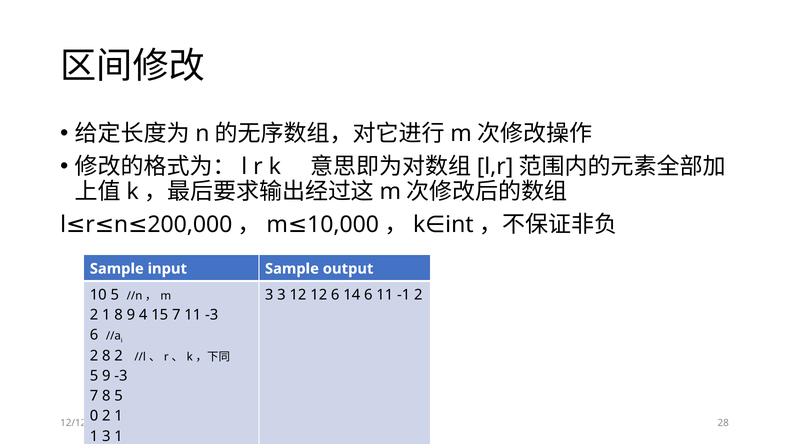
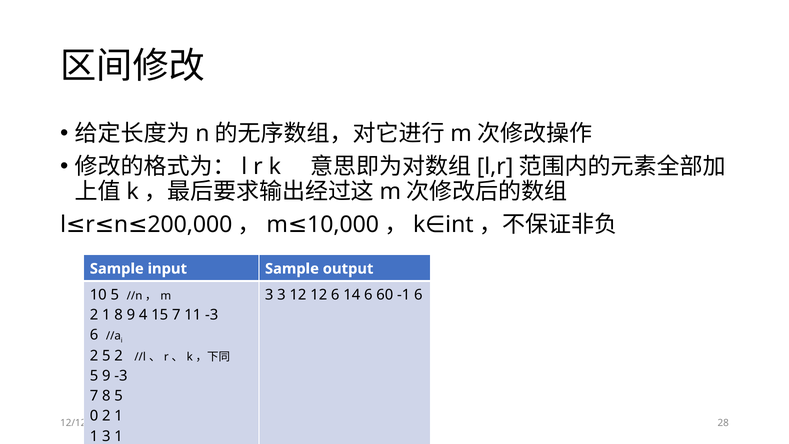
6 11: 11 -> 60
-1 2: 2 -> 6
2 8: 8 -> 5
